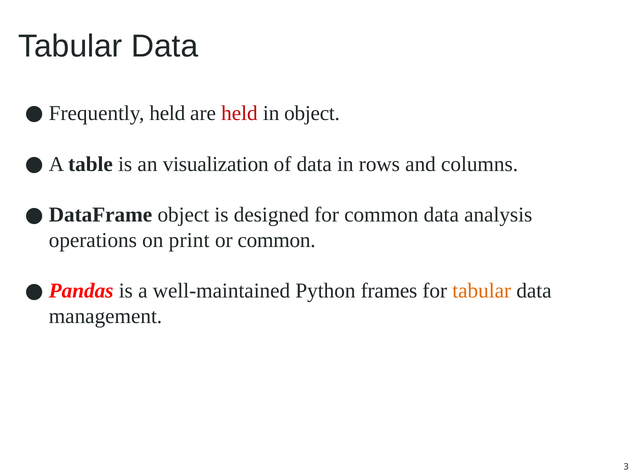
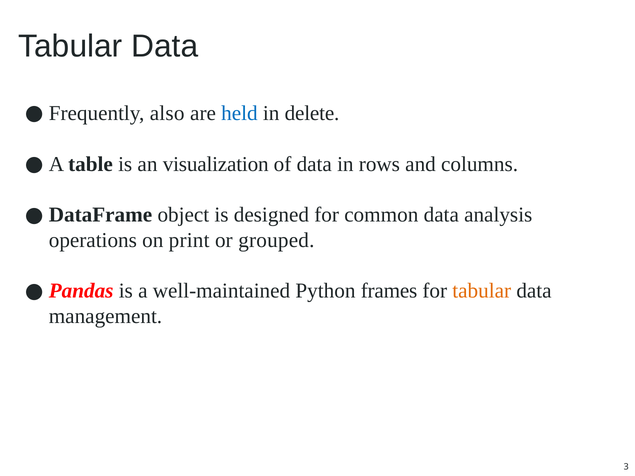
Frequently held: held -> also
held at (239, 113) colour: red -> blue
in object: object -> delete
or common: common -> grouped
